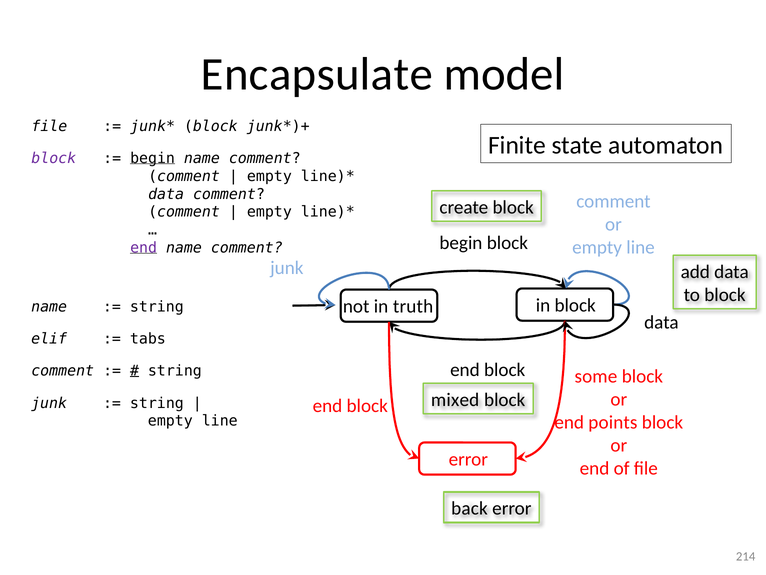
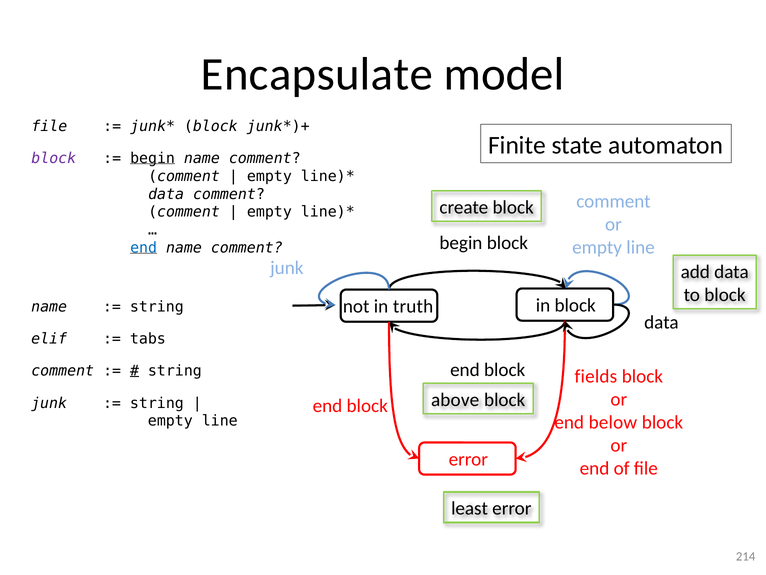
end at (144, 248) colour: purple -> blue
some: some -> fields
mixed: mixed -> above
points: points -> below
back: back -> least
